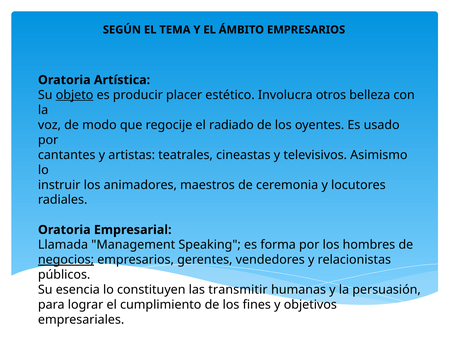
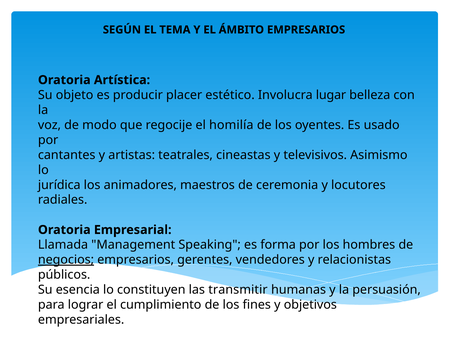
objeto underline: present -> none
otros: otros -> lugar
radiado: radiado -> homilía
instruir: instruir -> jurídica
